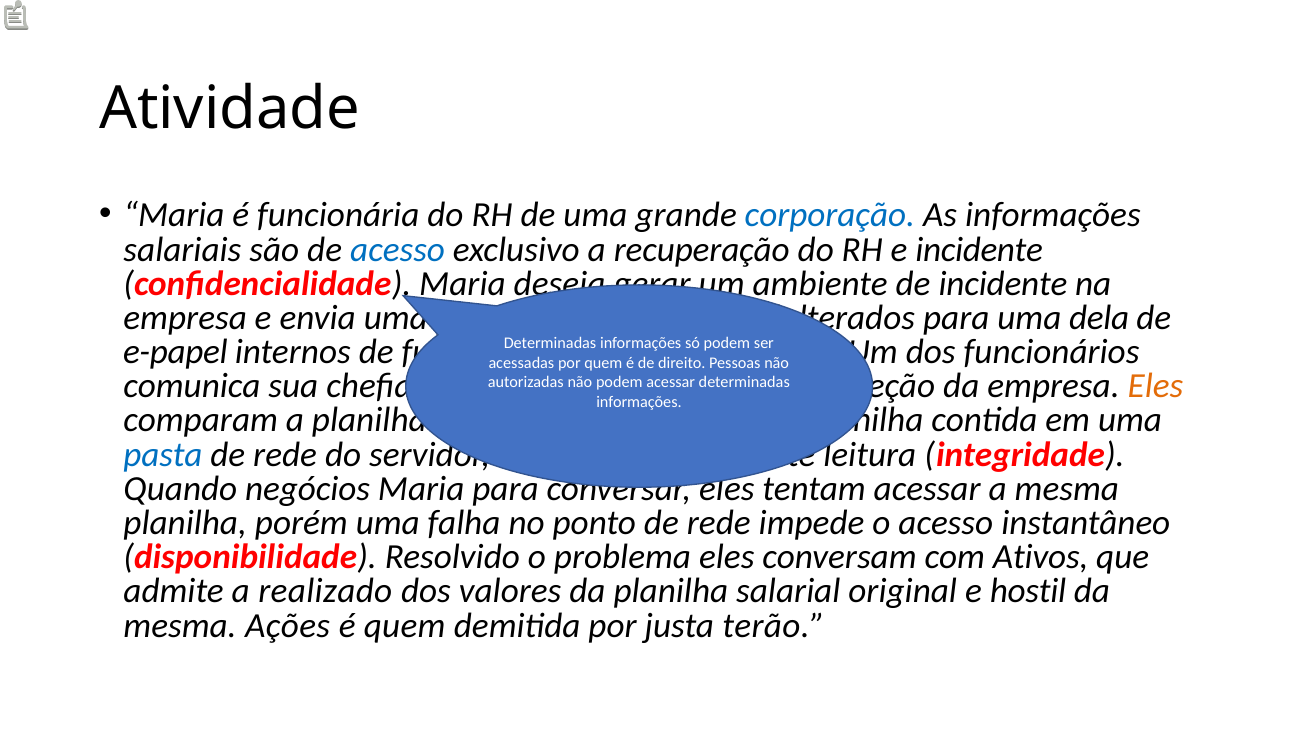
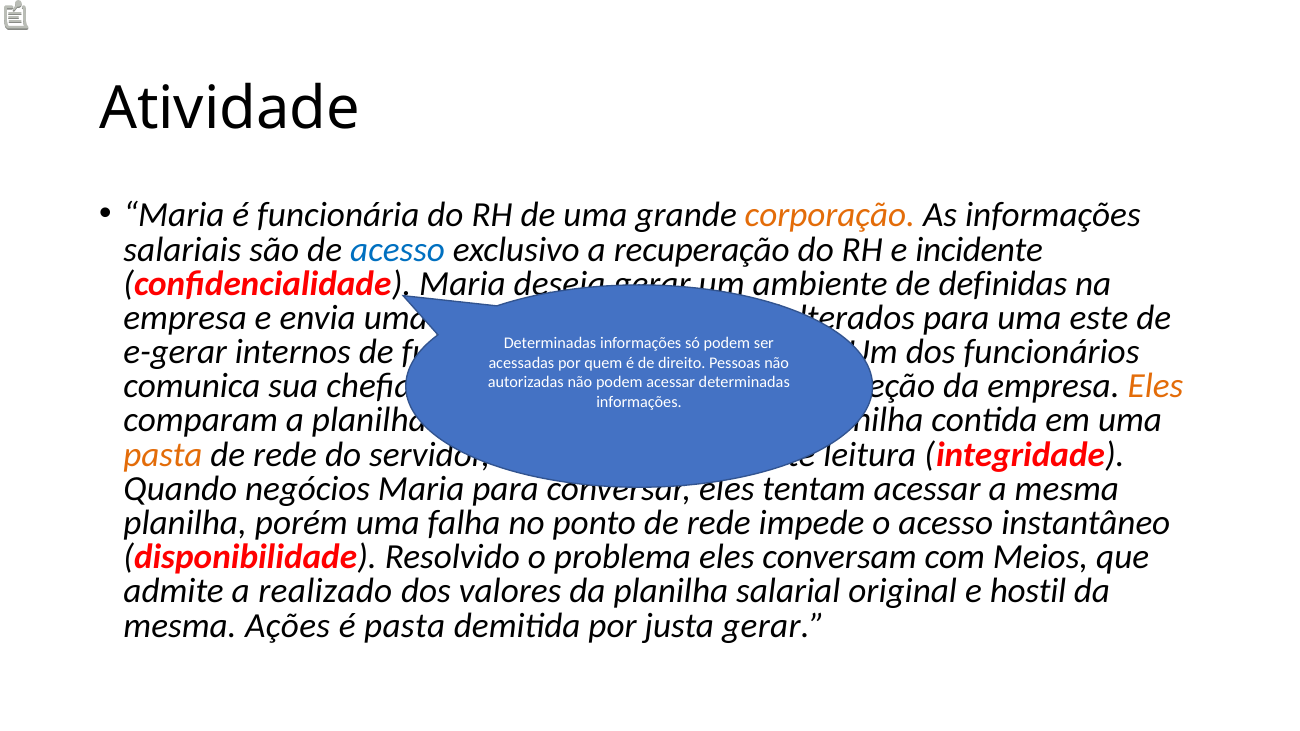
corporação colour: blue -> orange
de incidente: incidente -> definidas
dela: dela -> este
e-papel: e-papel -> e-gerar
pasta at (163, 455) colour: blue -> orange
Ativos: Ativos -> Meios
é quem: quem -> pasta
justa terão: terão -> gerar
